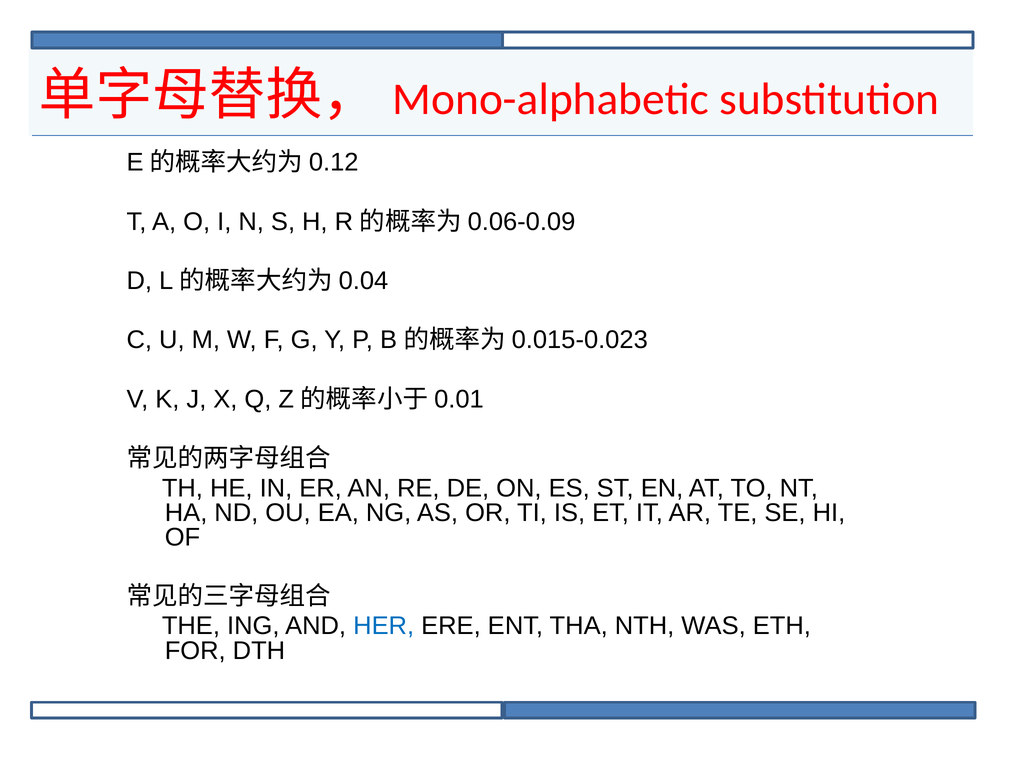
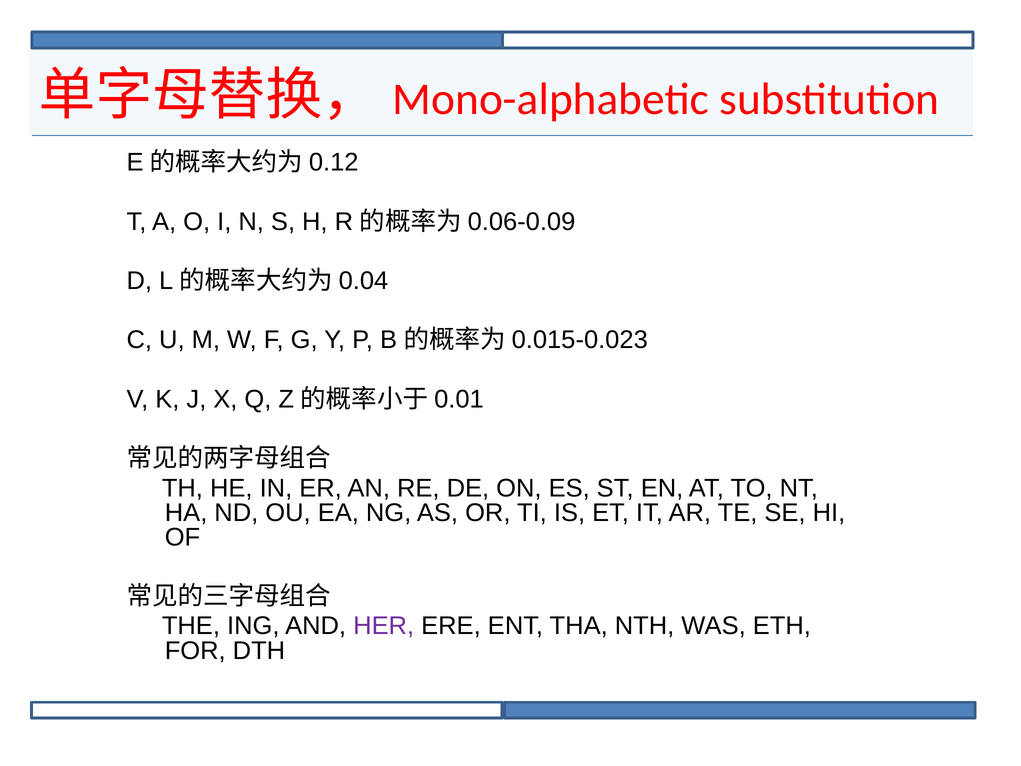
HER colour: blue -> purple
